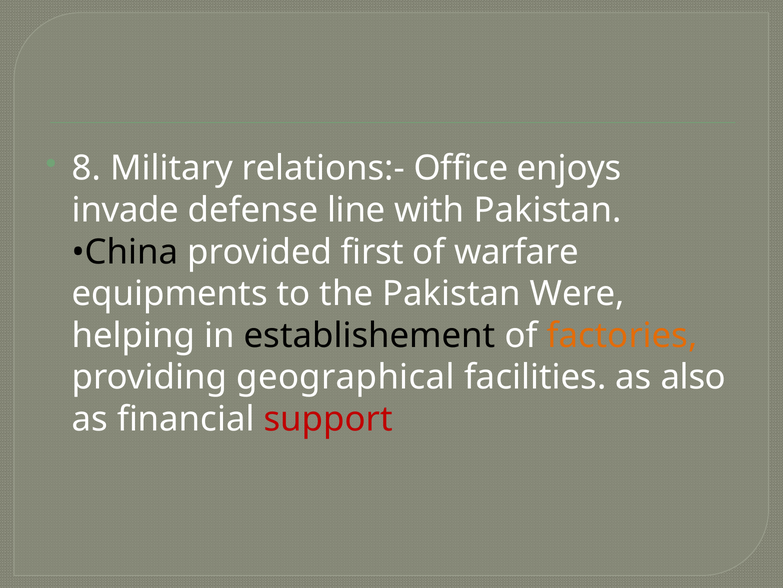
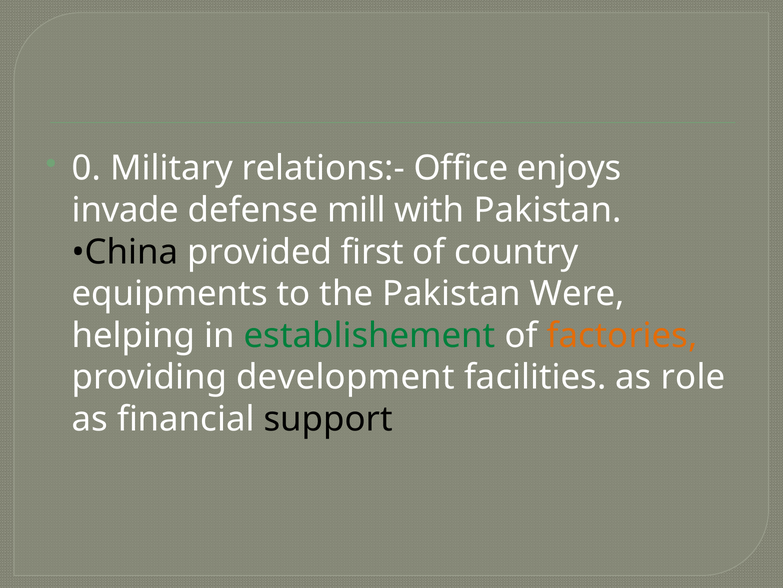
8: 8 -> 0
line: line -> mill
warfare: warfare -> country
establishement colour: black -> green
geographical: geographical -> development
also: also -> role
support colour: red -> black
